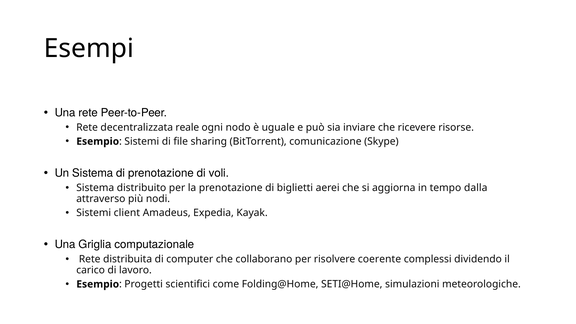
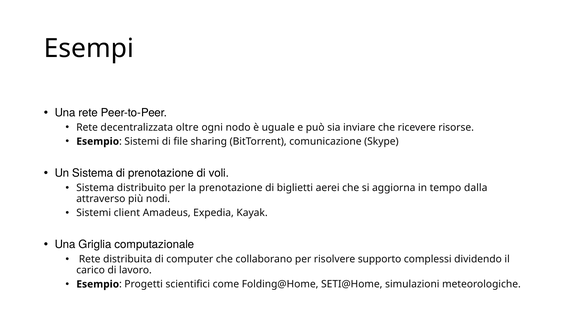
reale: reale -> oltre
coerente: coerente -> supporto
